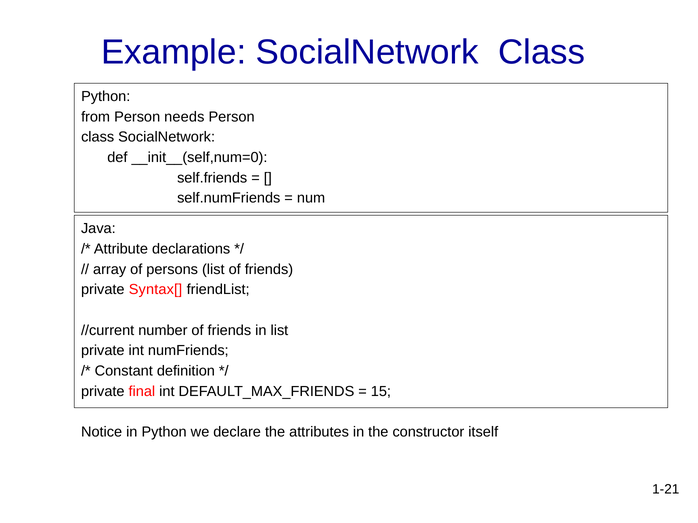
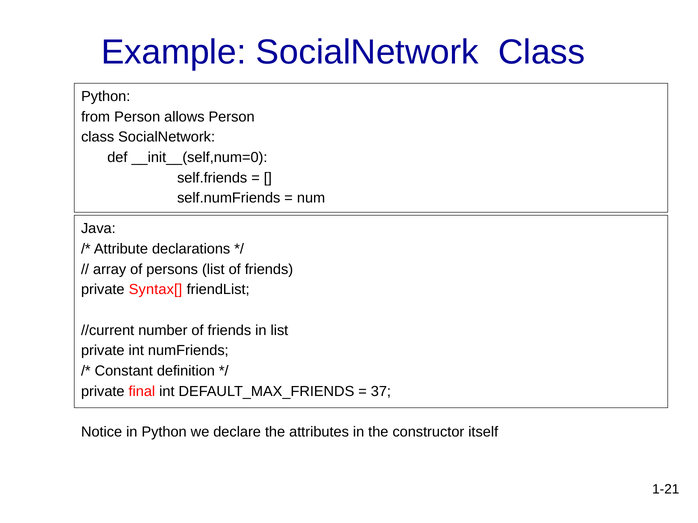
needs: needs -> allows
15: 15 -> 37
